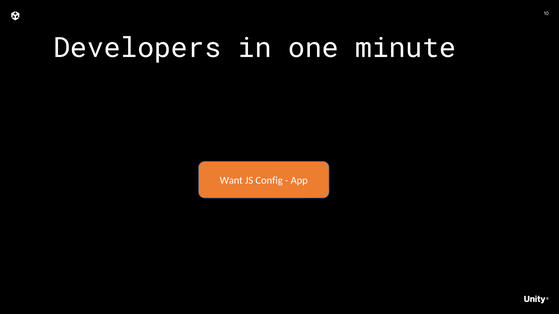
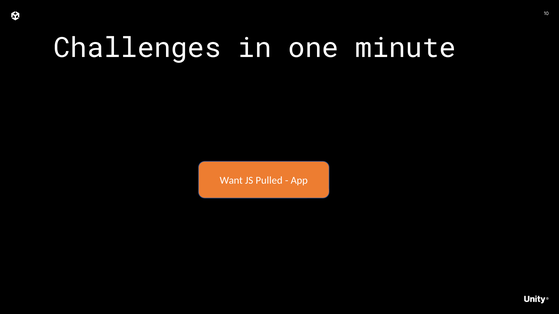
Developers: Developers -> Challenges
Config: Config -> Pulled
